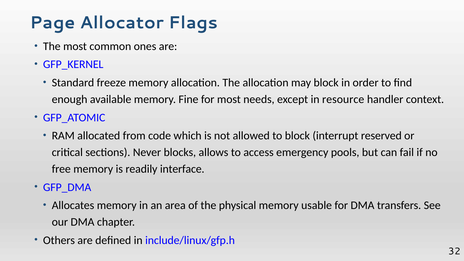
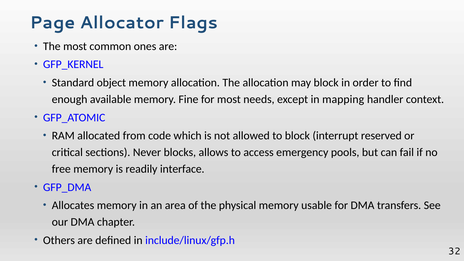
freeze: freeze -> object
resource: resource -> mapping
